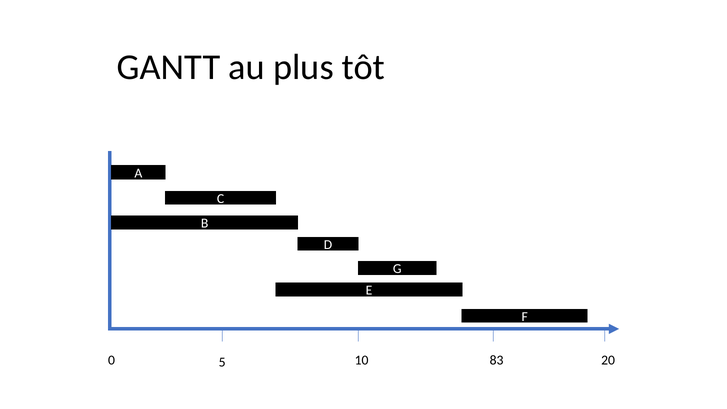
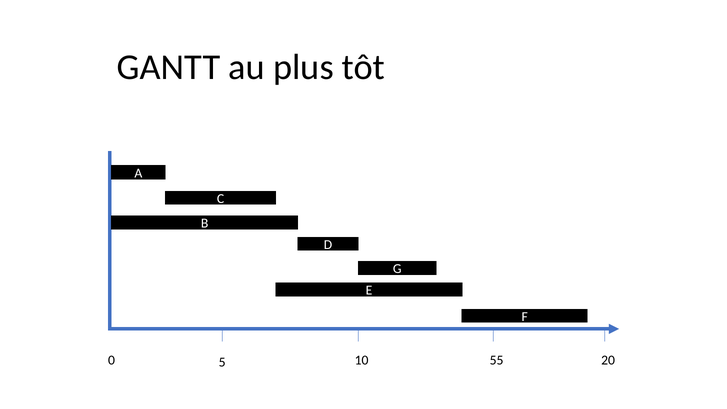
83: 83 -> 55
